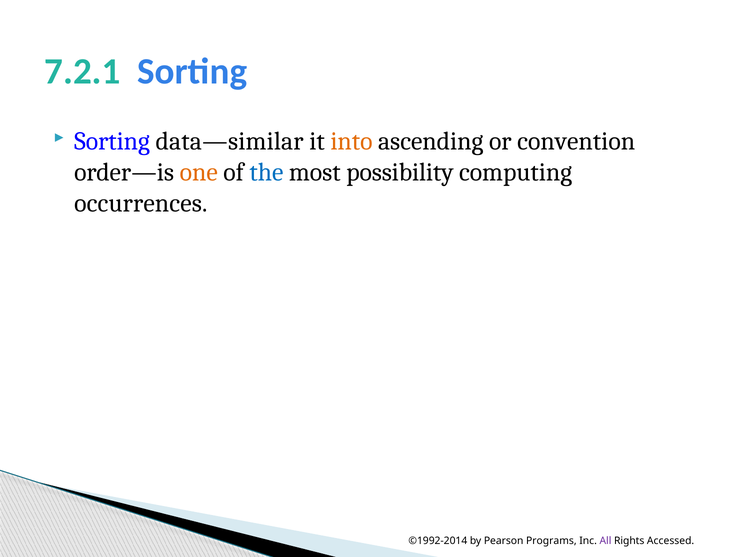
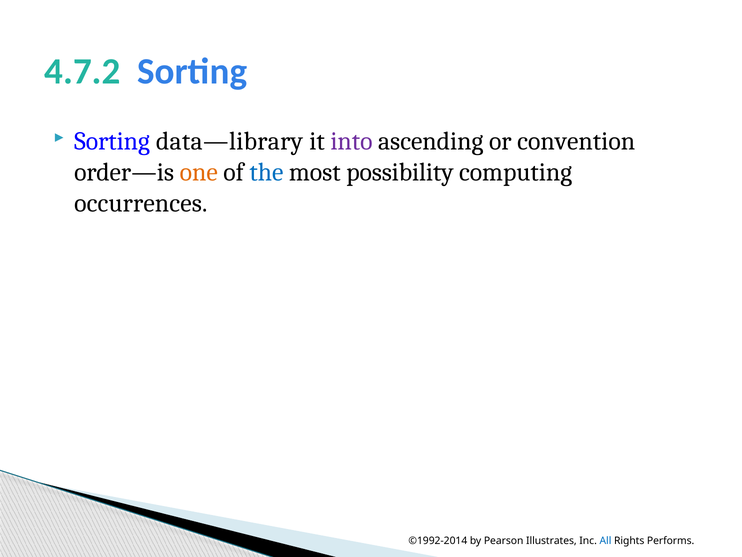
7.2.1: 7.2.1 -> 4.7.2
data—similar: data—similar -> data—library
into colour: orange -> purple
Programs: Programs -> Illustrates
All colour: purple -> blue
Accessed: Accessed -> Performs
